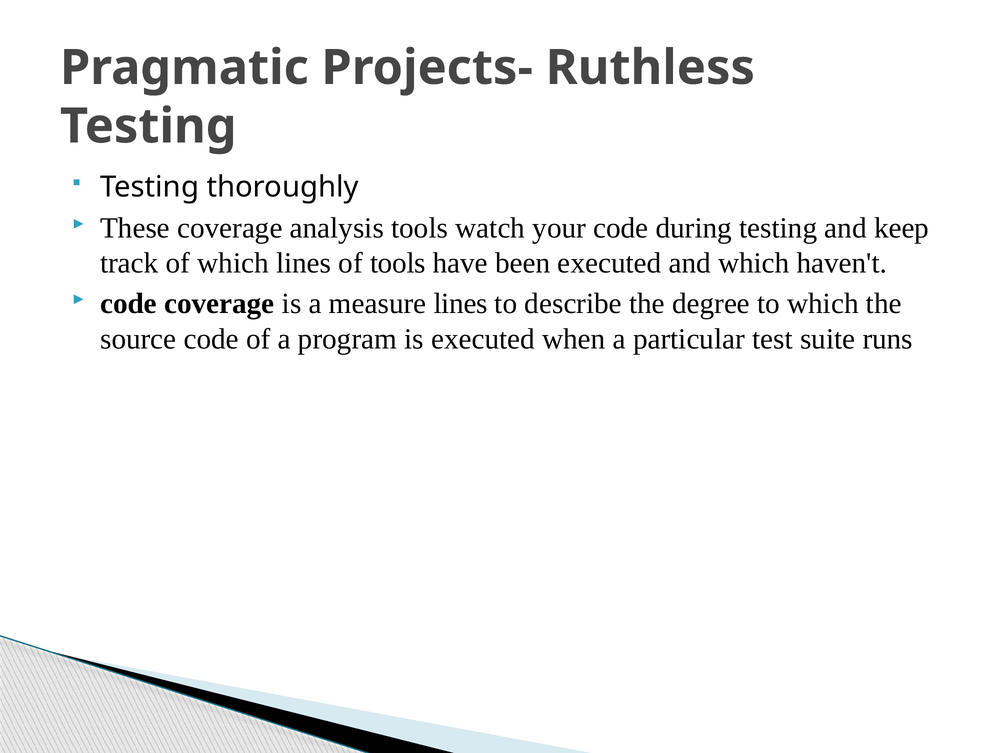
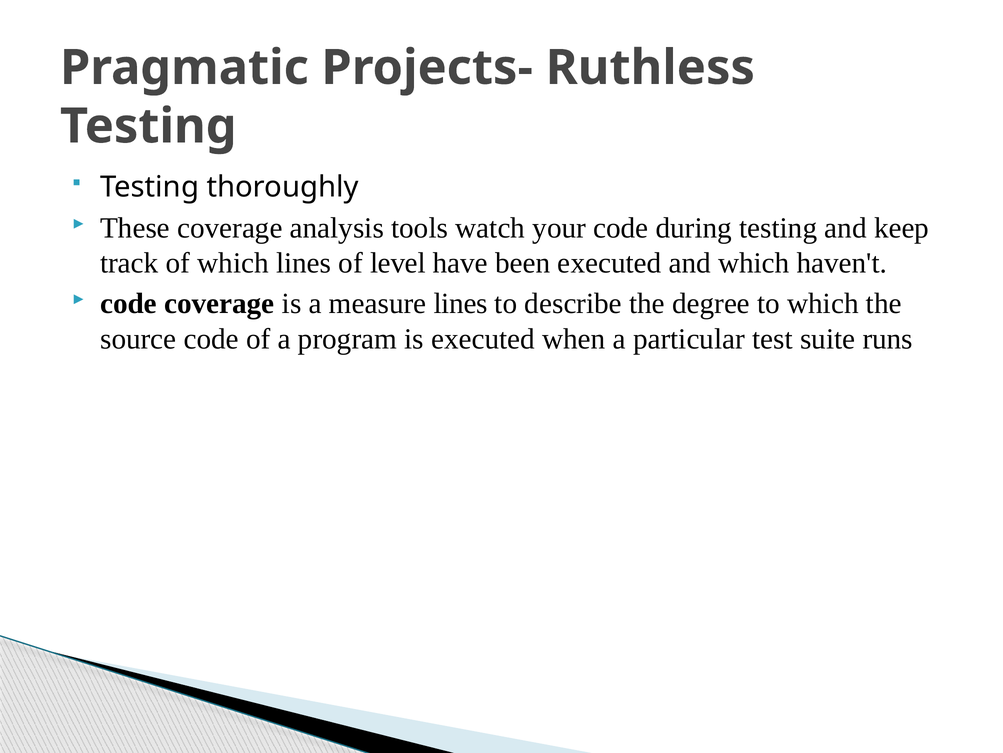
of tools: tools -> level
